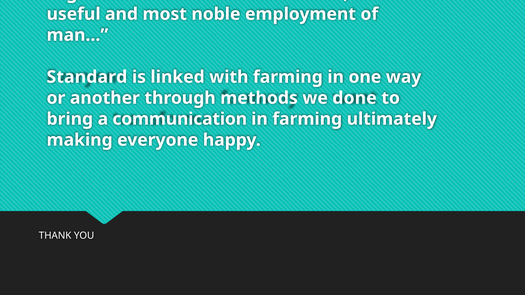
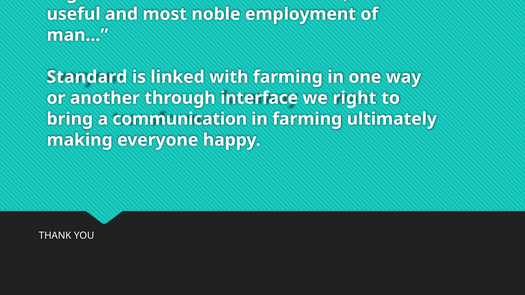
methods: methods -> interface
done: done -> right
